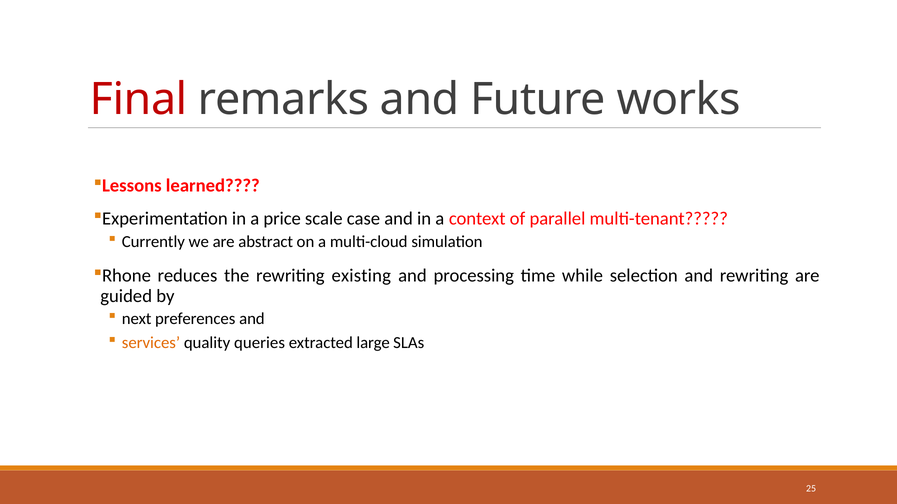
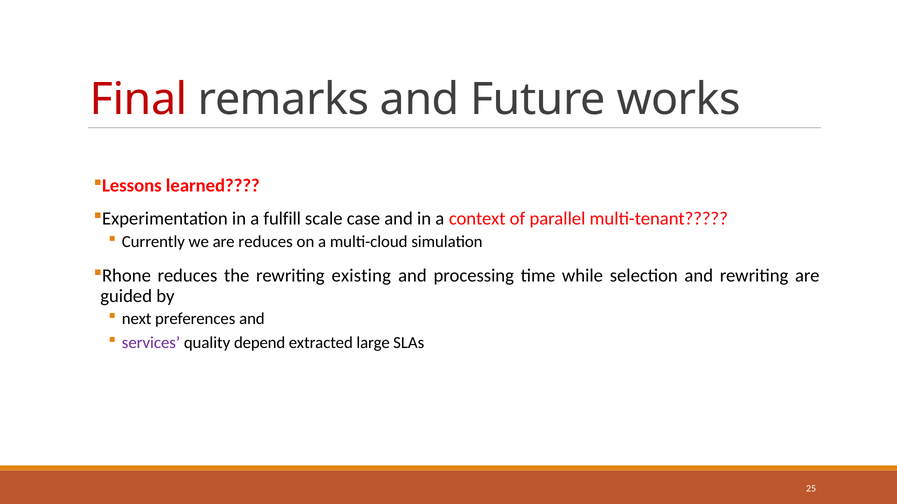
price: price -> fulfill
are abstract: abstract -> reduces
services colour: orange -> purple
queries: queries -> depend
